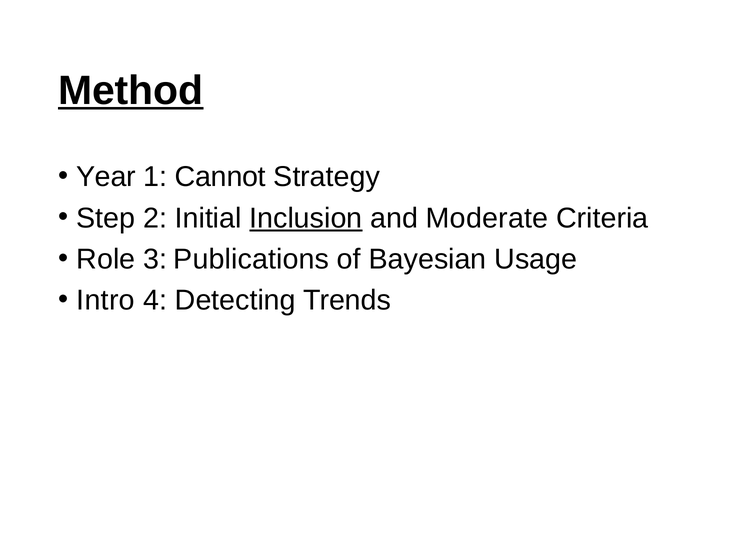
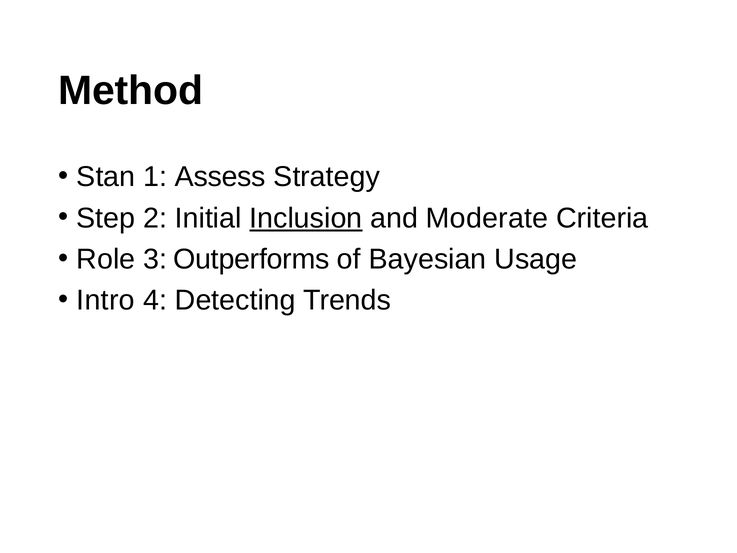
Method underline: present -> none
Year: Year -> Stan
Cannot: Cannot -> Assess
Publications: Publications -> Outperforms
